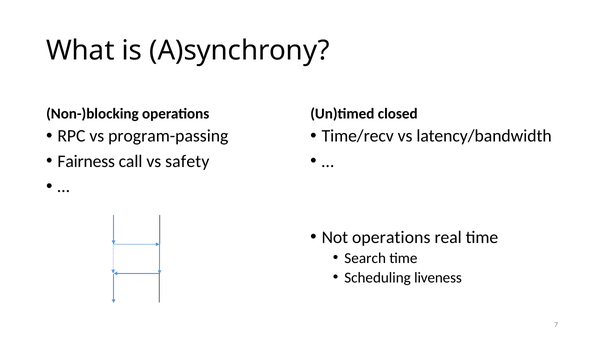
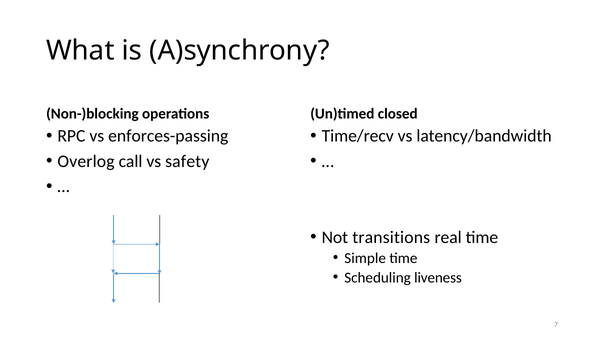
program-passing: program-passing -> enforces-passing
Fairness: Fairness -> Overlog
Not operations: operations -> transitions
Search: Search -> Simple
